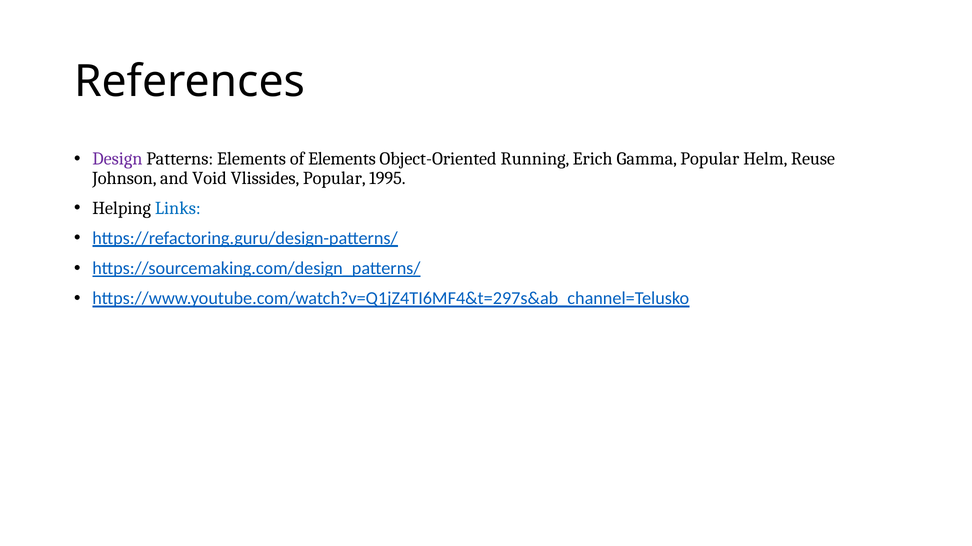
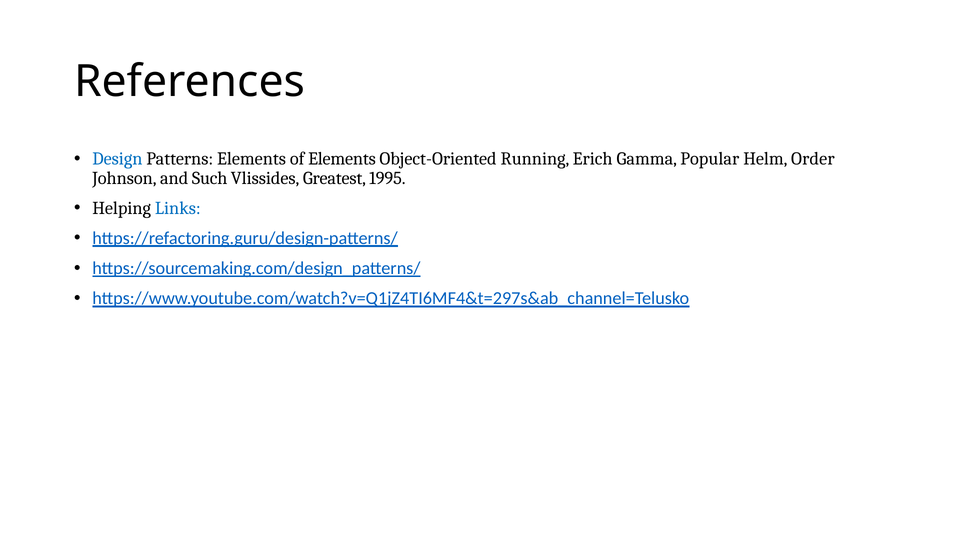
Design colour: purple -> blue
Reuse: Reuse -> Order
Void: Void -> Such
Vlissides Popular: Popular -> Greatest
